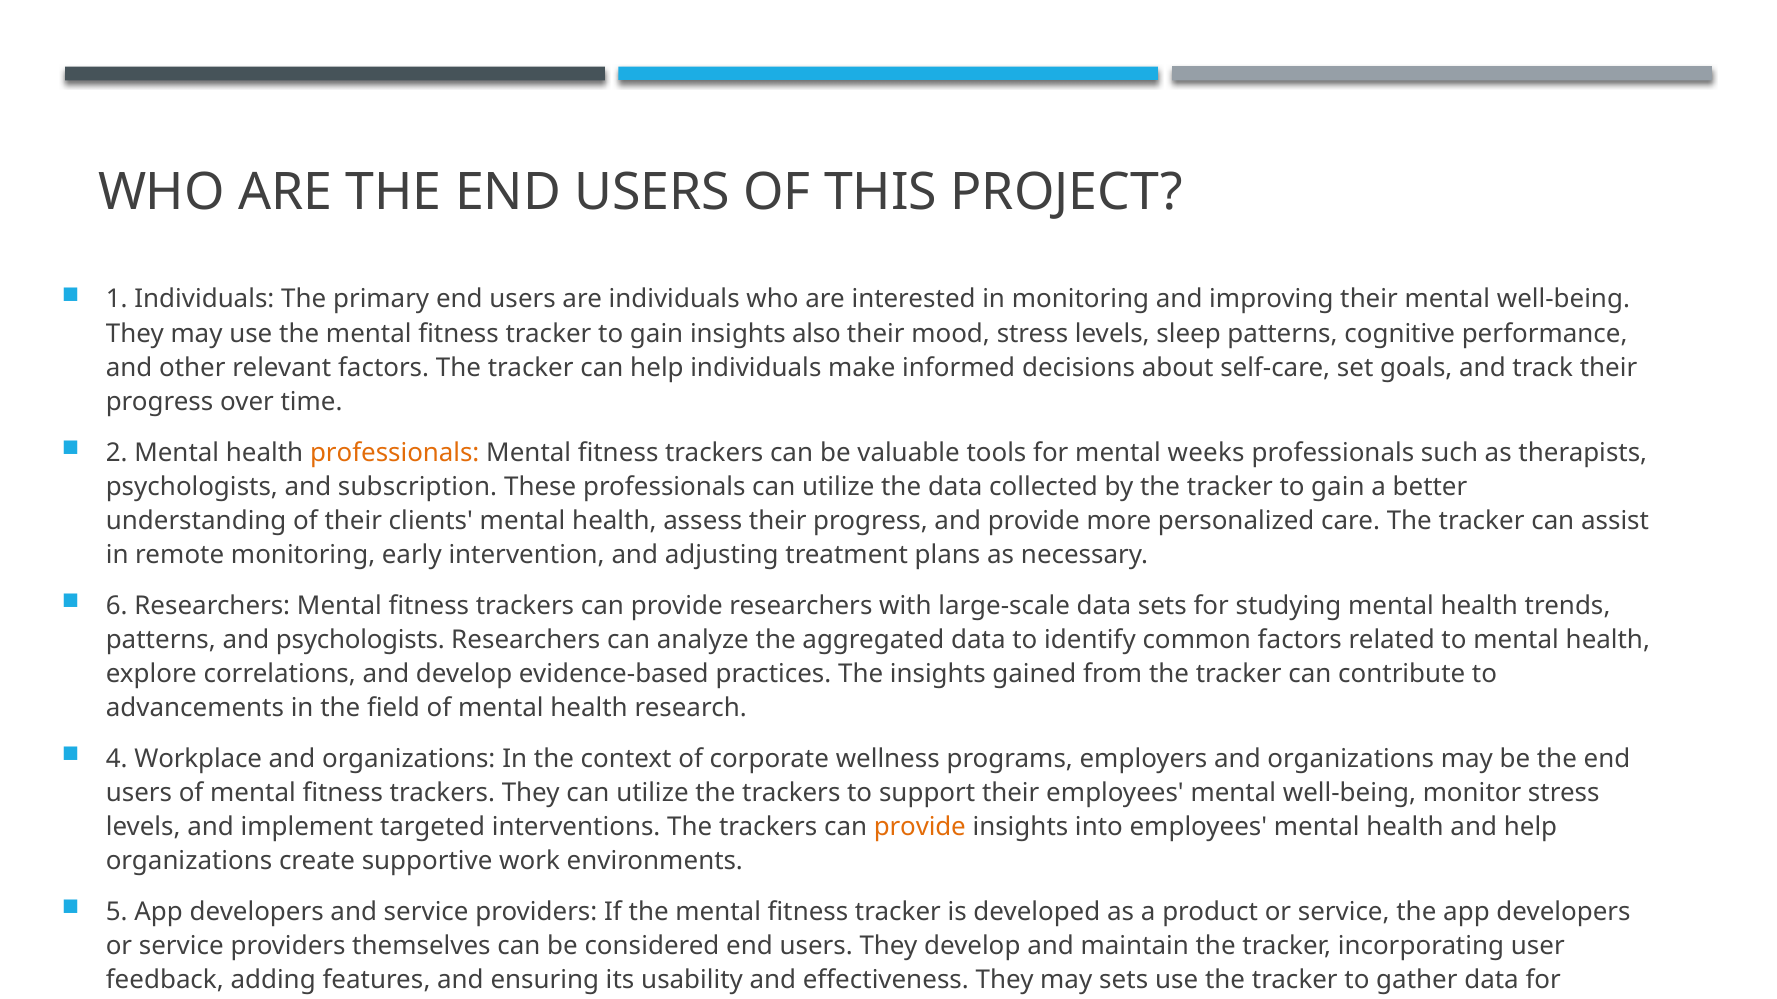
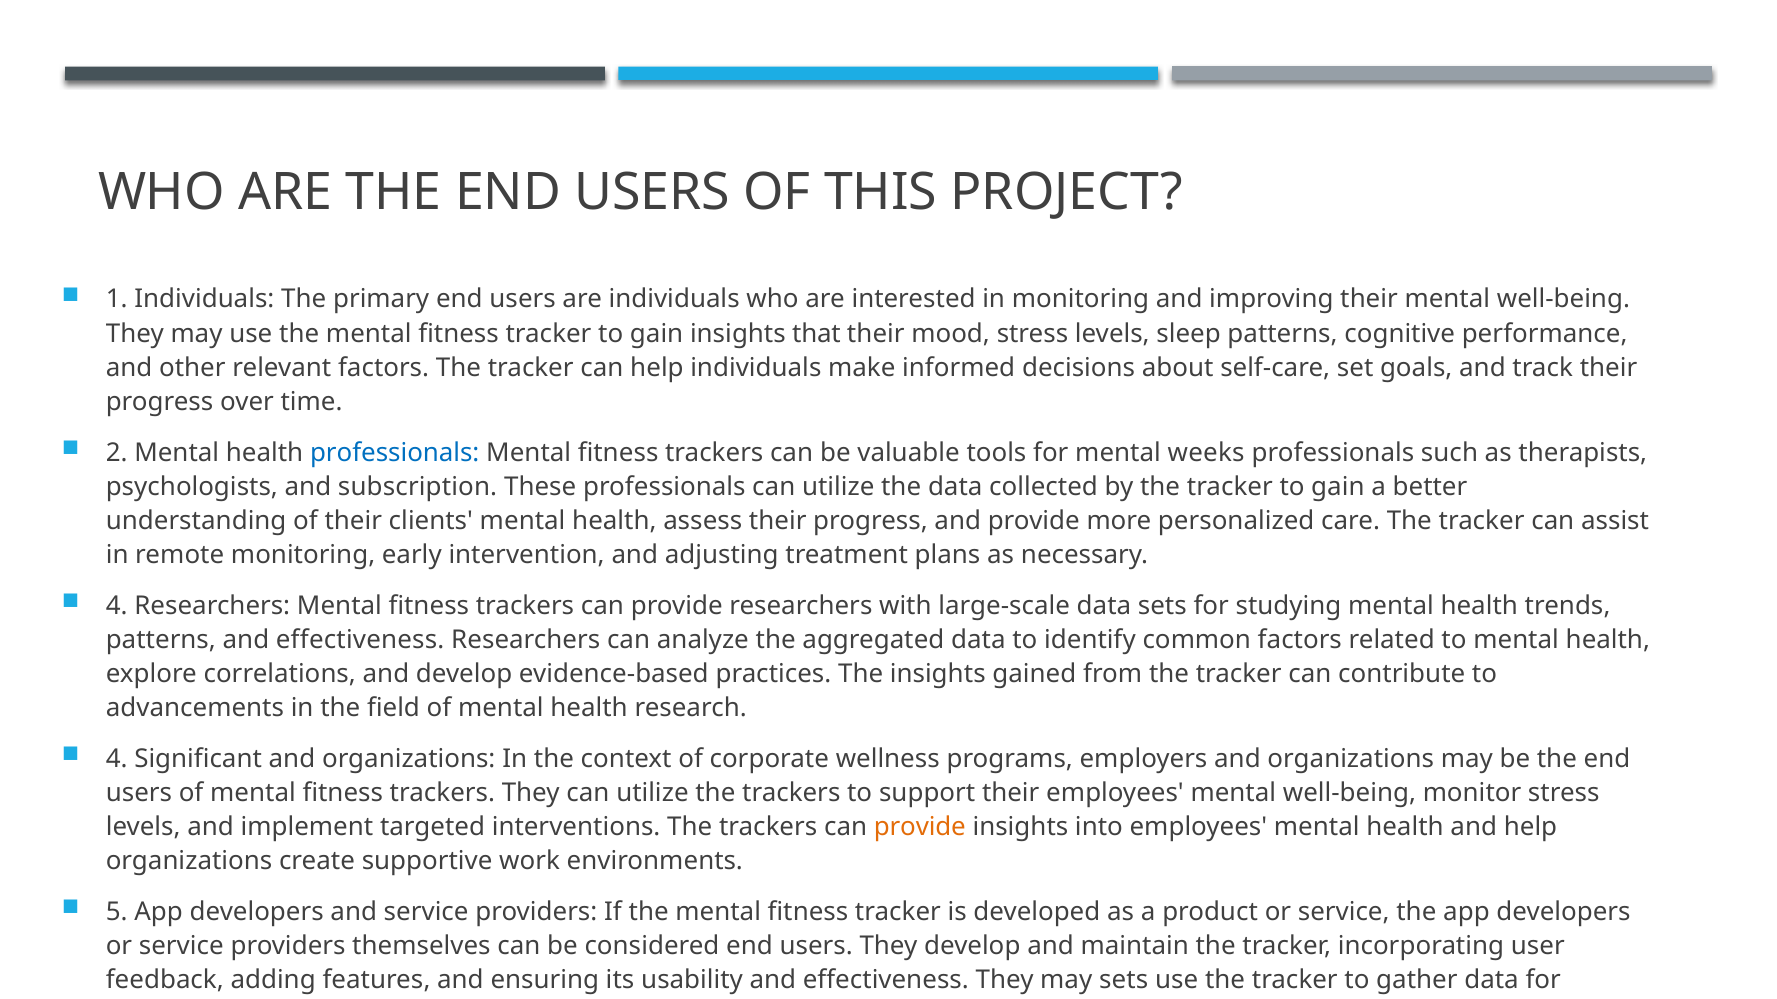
also: also -> that
professionals at (395, 453) colour: orange -> blue
6 at (117, 606): 6 -> 4
patterns and psychologists: psychologists -> effectiveness
Workplace: Workplace -> Significant
